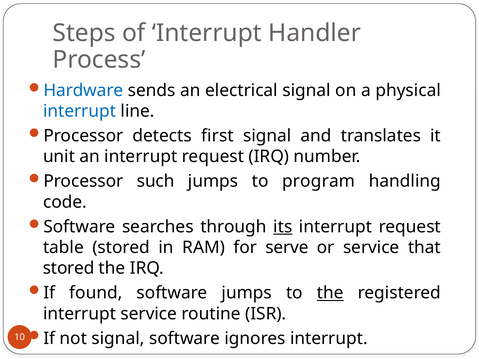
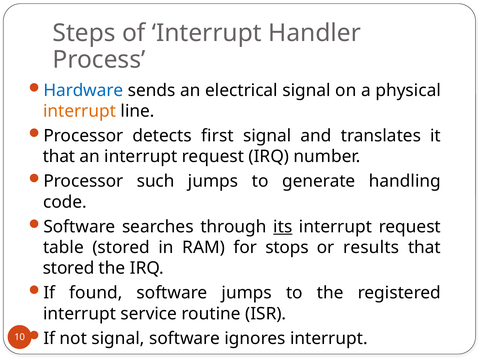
interrupt at (80, 111) colour: blue -> orange
unit at (59, 157): unit -> that
program: program -> generate
serve: serve -> stops
or service: service -> results
the at (330, 293) underline: present -> none
